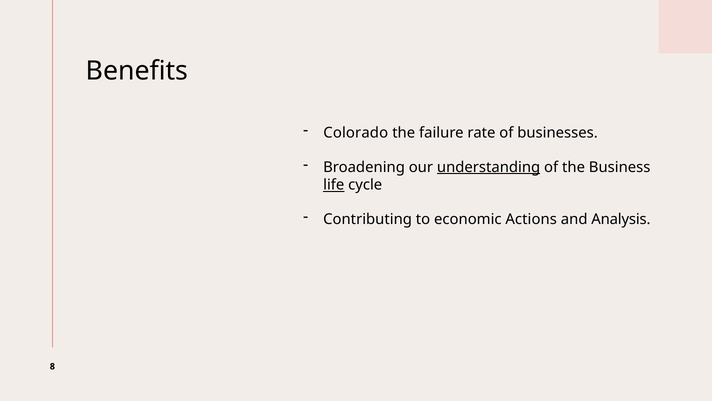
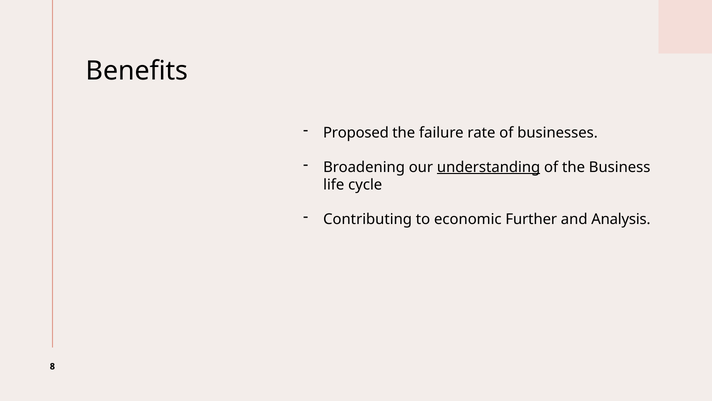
Colorado: Colorado -> Proposed
life underline: present -> none
Actions: Actions -> Further
